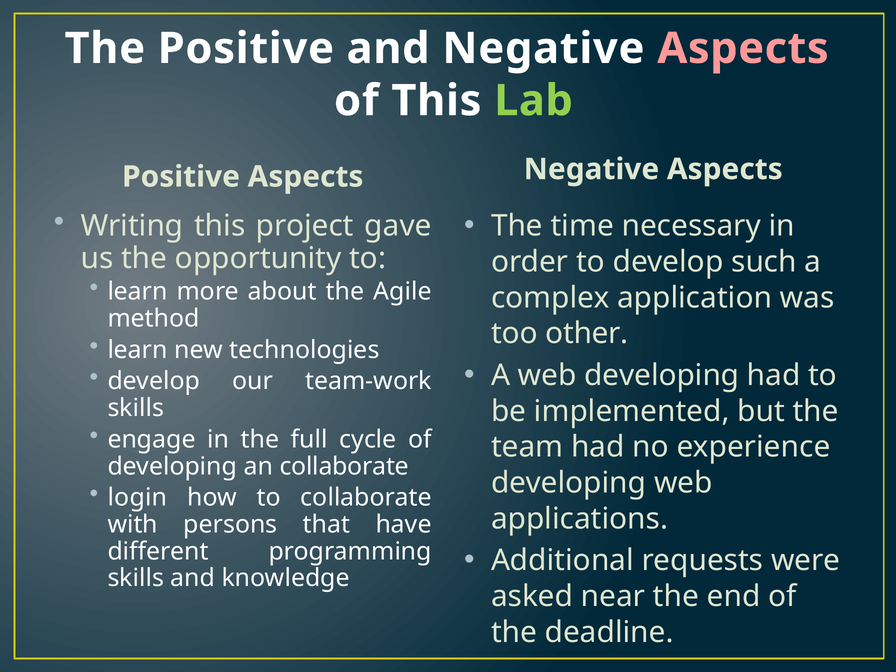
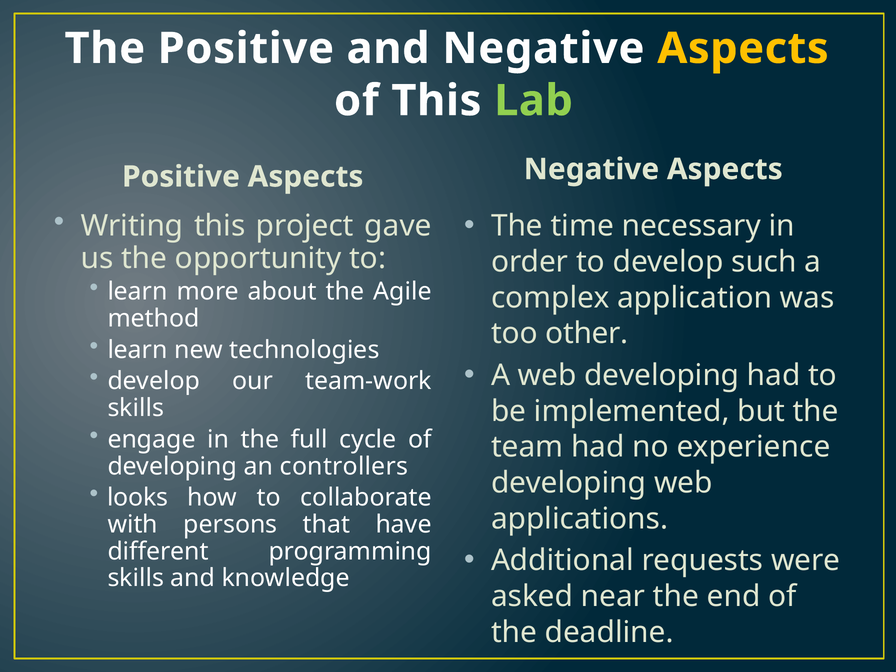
Aspects at (743, 49) colour: pink -> yellow
an collaborate: collaborate -> controllers
login: login -> looks
